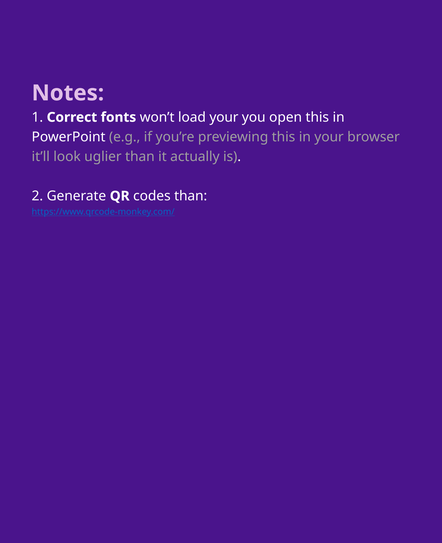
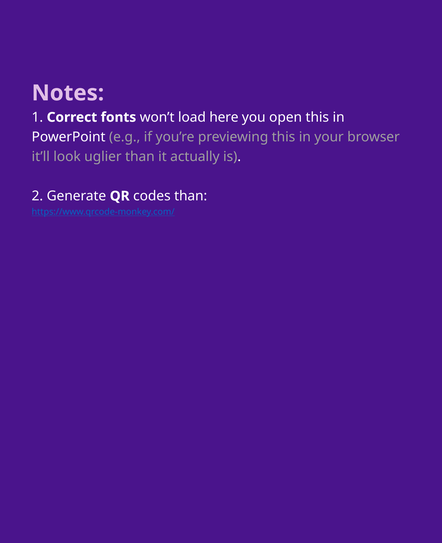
load your: your -> here
